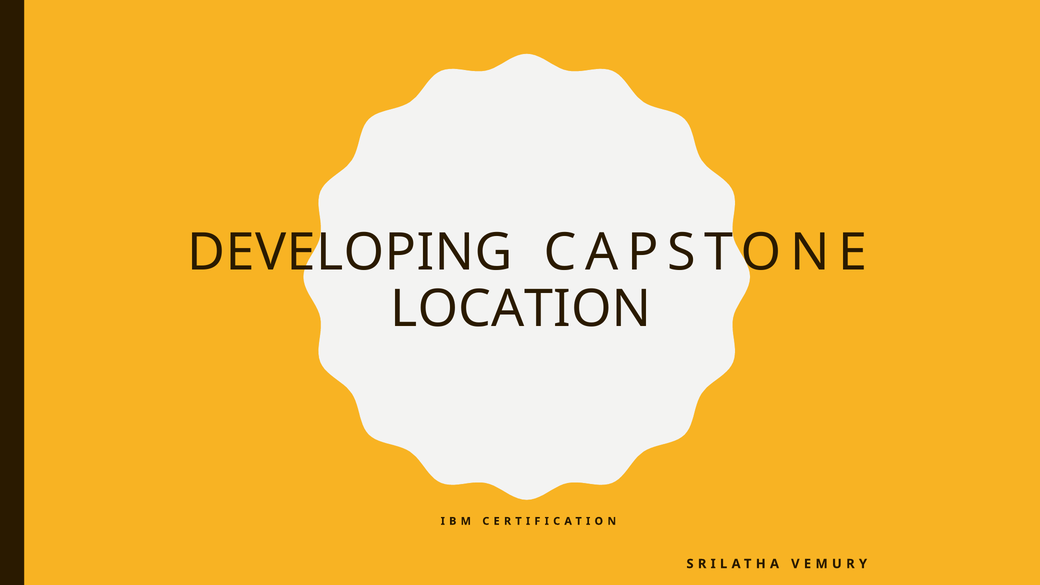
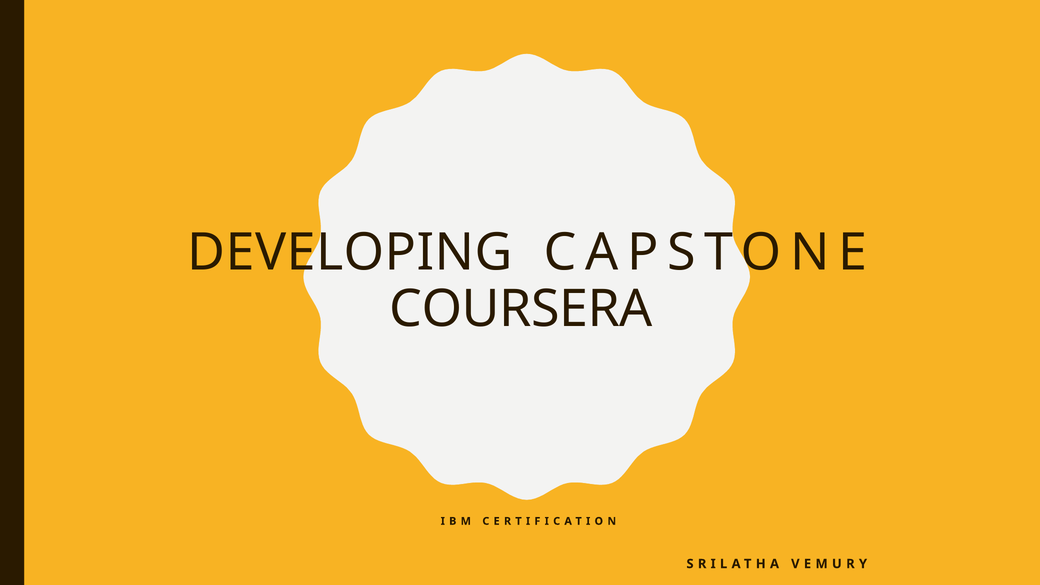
LOCATION: LOCATION -> COURSERA
